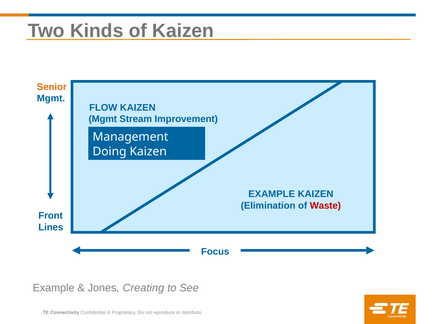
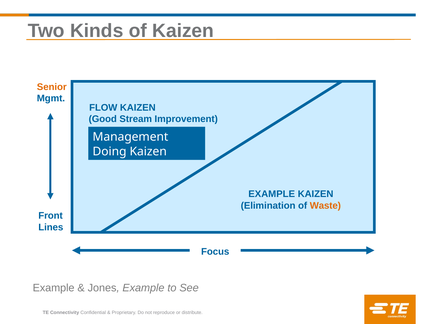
Mgmt at (103, 119): Mgmt -> Good
Waste colour: red -> orange
Jones Creating: Creating -> Example
